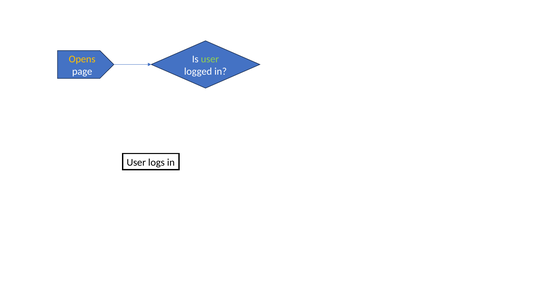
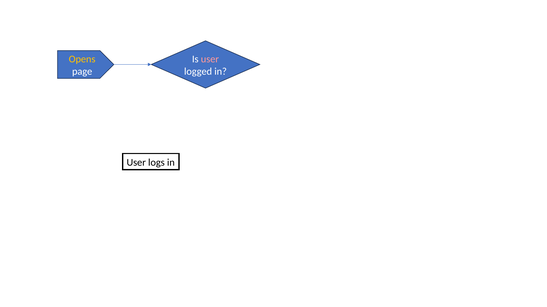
user at (210, 59) colour: light green -> pink
